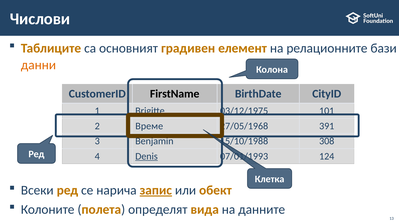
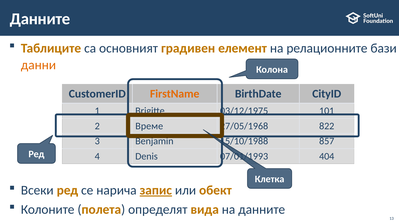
Числови at (40, 19): Числови -> Данните
FirstName colour: black -> orange
391: 391 -> 822
308: 308 -> 857
Denis underline: present -> none
124: 124 -> 404
